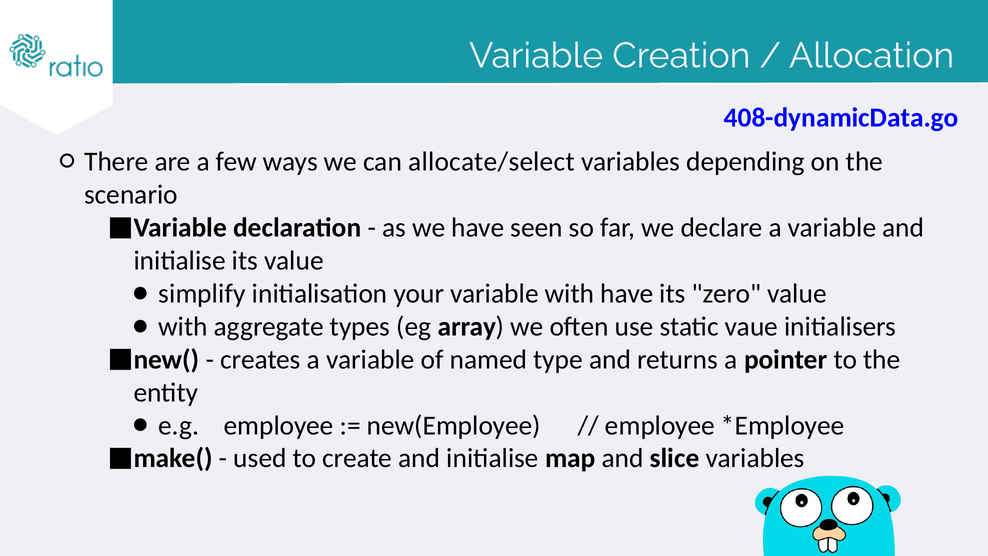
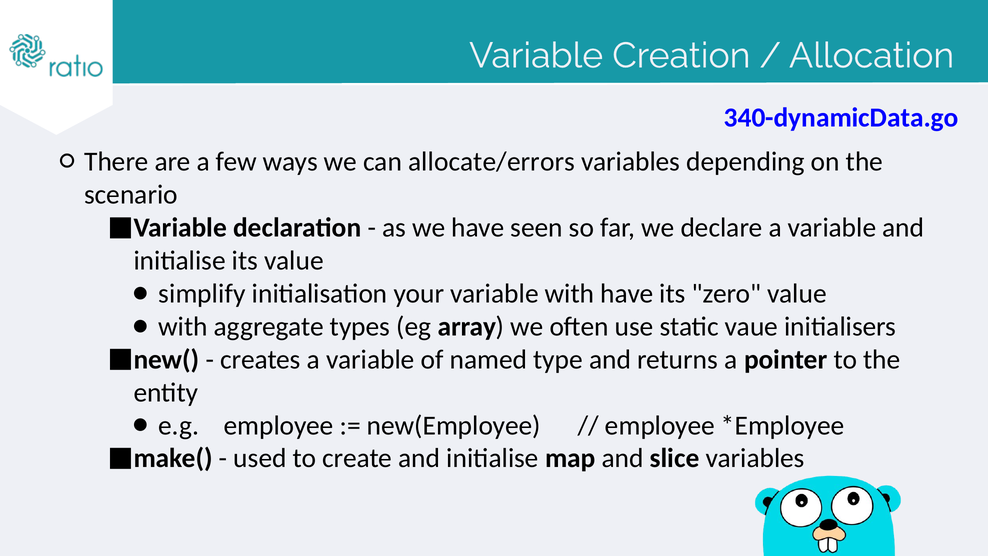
408-dynamicData.go: 408-dynamicData.go -> 340-dynamicData.go
allocate/select: allocate/select -> allocate/errors
